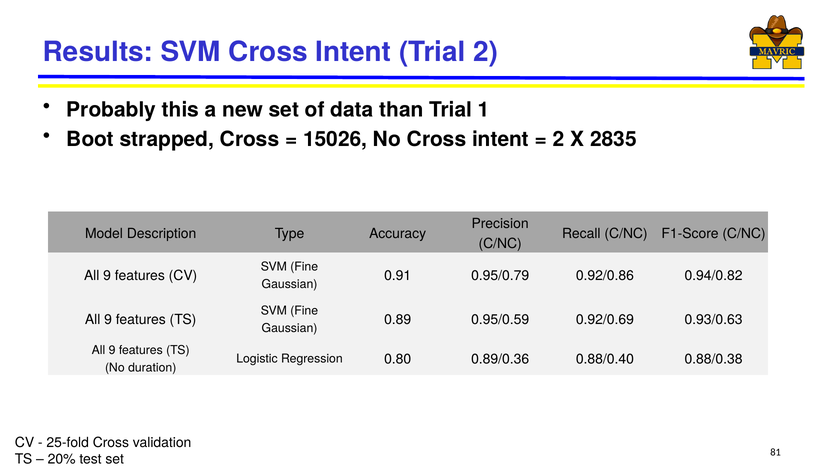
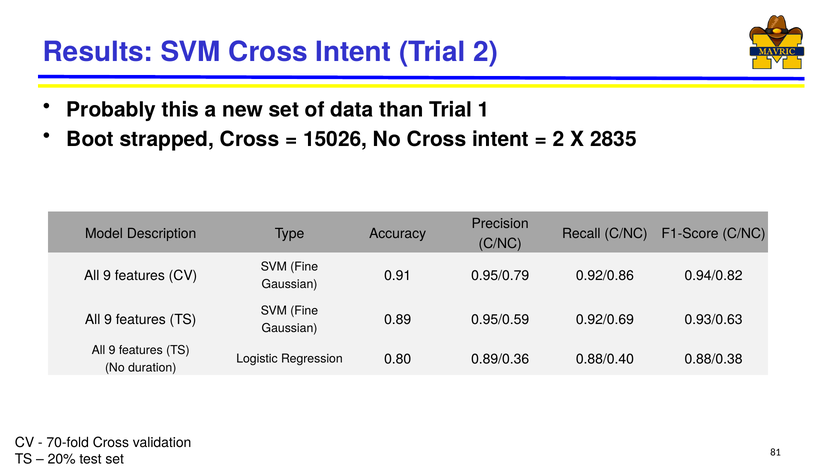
25-fold: 25-fold -> 70-fold
